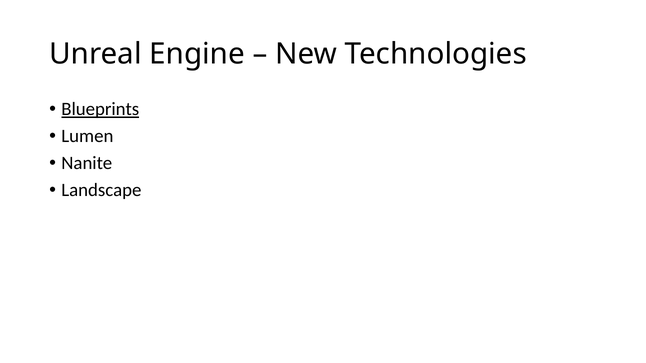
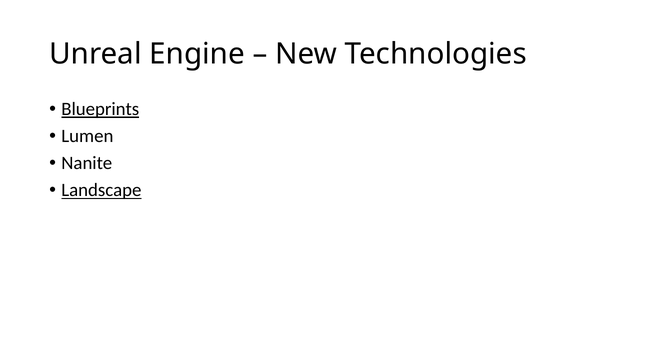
Landscape underline: none -> present
